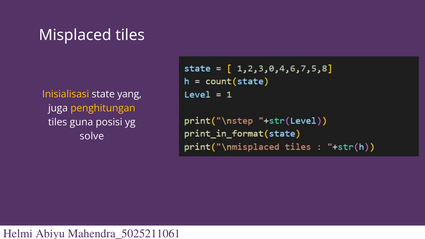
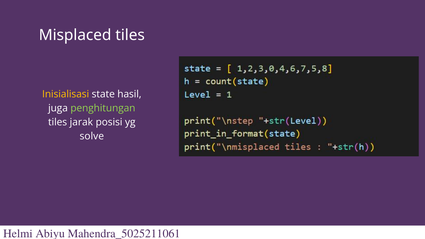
yang: yang -> hasil
penghitungan colour: yellow -> light green
guna: guna -> jarak
